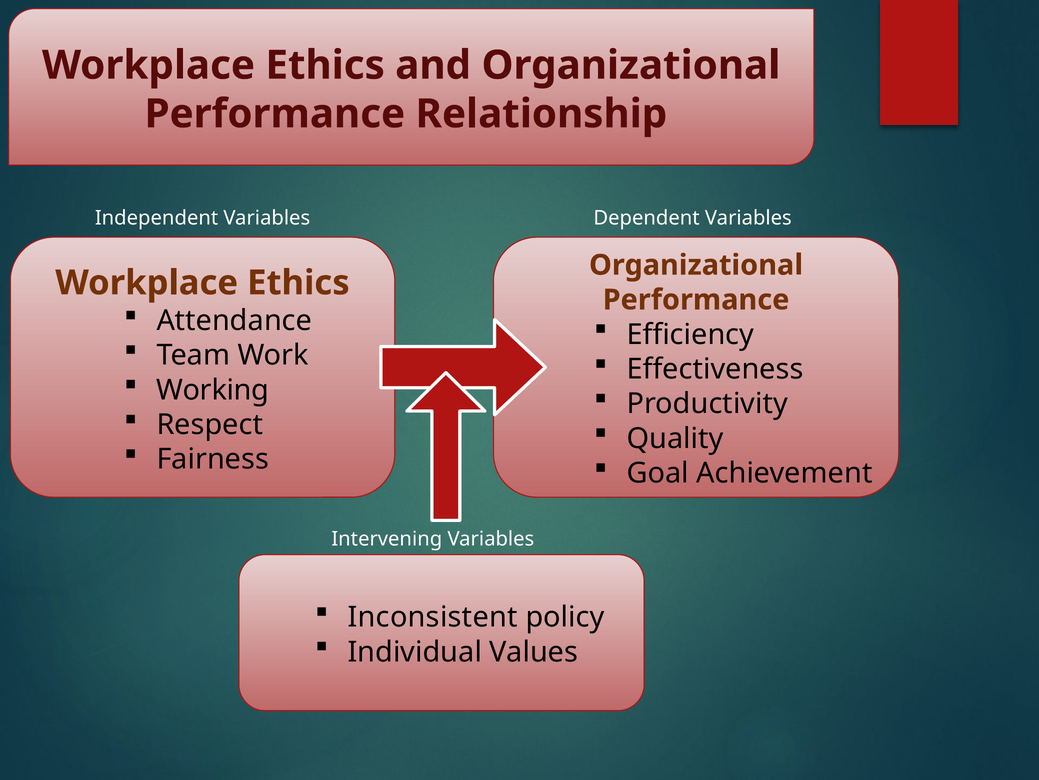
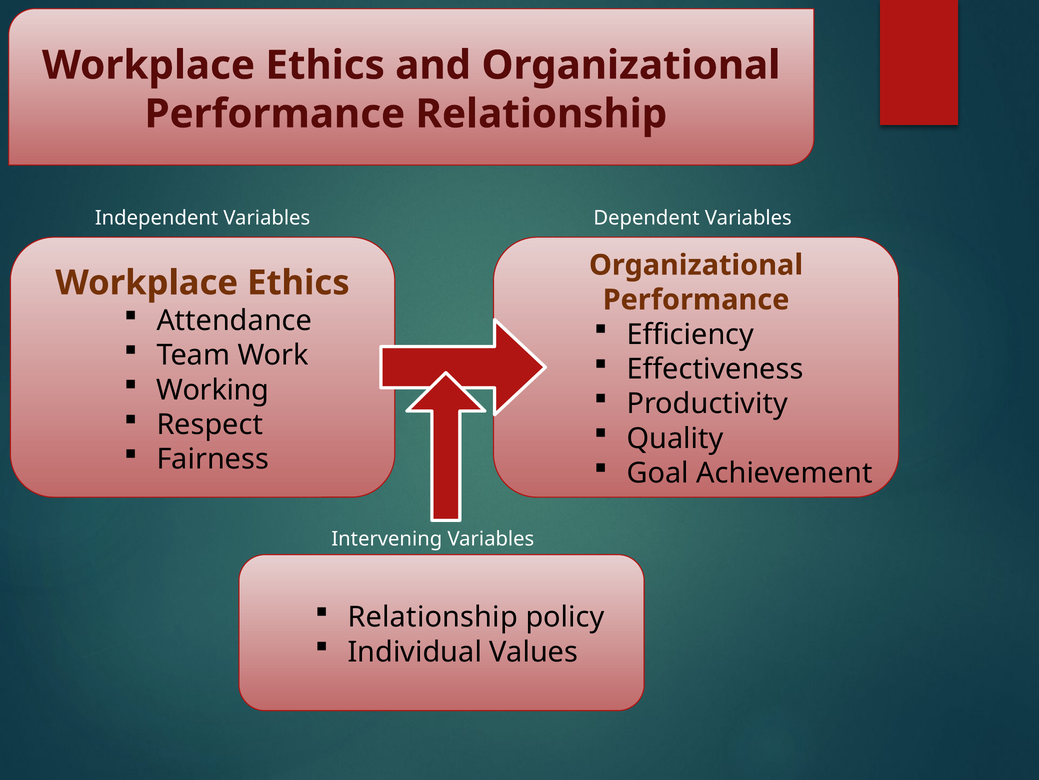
Inconsistent at (433, 617): Inconsistent -> Relationship
